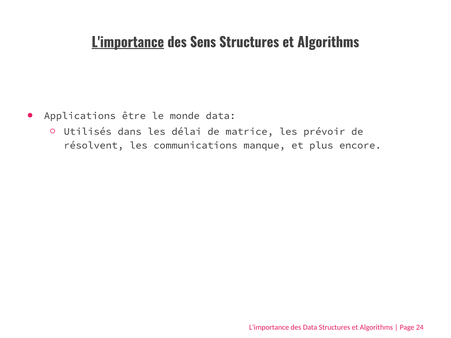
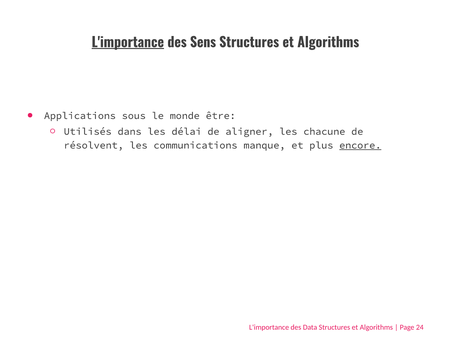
être: être -> sous
monde data: data -> être
matrice: matrice -> aligner
prévoir: prévoir -> chacune
encore underline: none -> present
